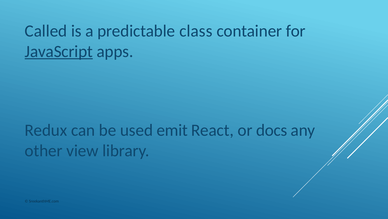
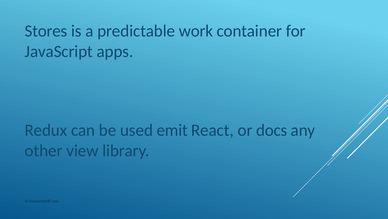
Called: Called -> Stores
class: class -> work
JavaScript underline: present -> none
